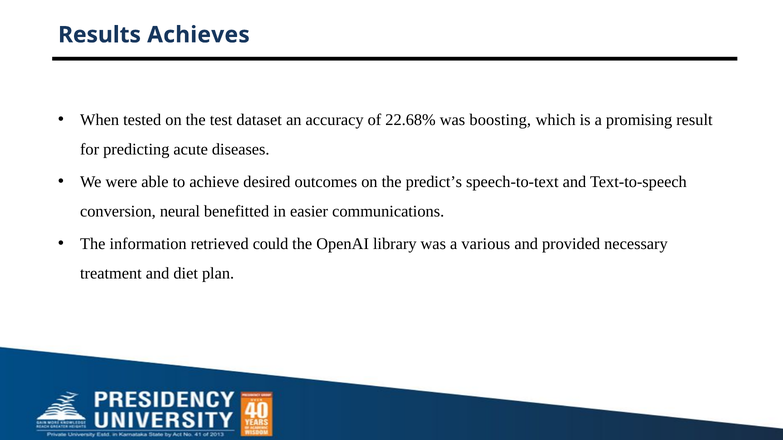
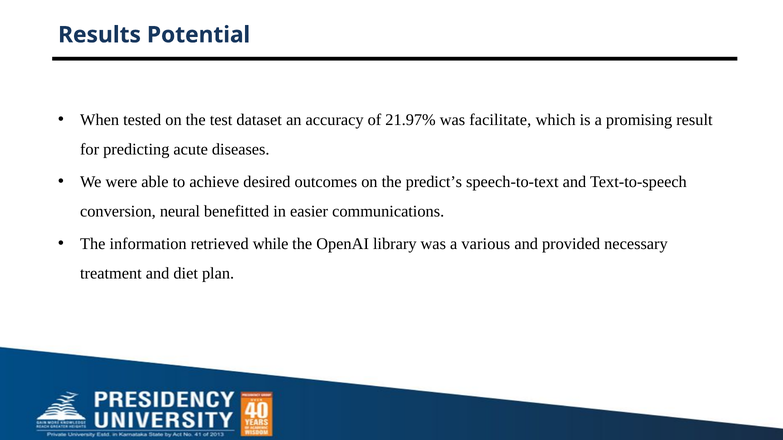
Achieves: Achieves -> Potential
22.68%: 22.68% -> 21.97%
boosting: boosting -> facilitate
could: could -> while
